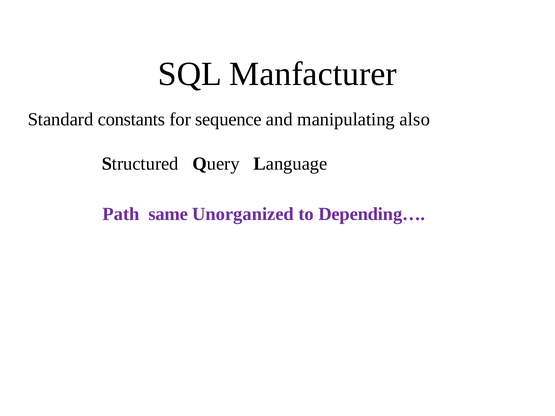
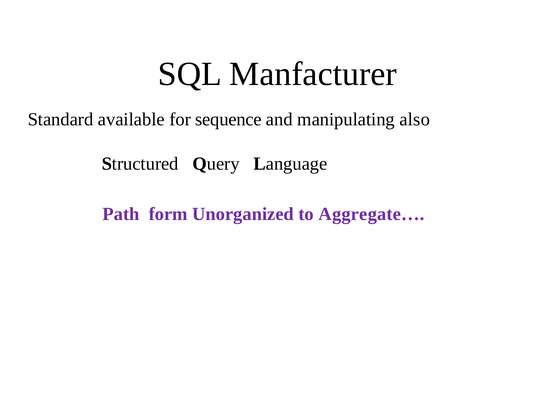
constants: constants -> available
same: same -> form
Depending…: Depending… -> Aggregate…
